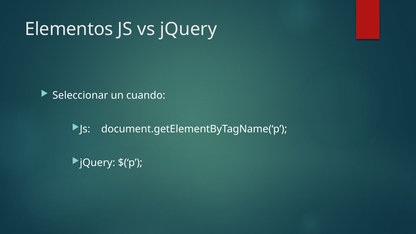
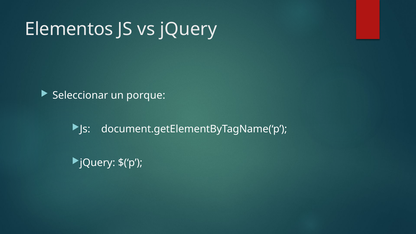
cuando: cuando -> porque
